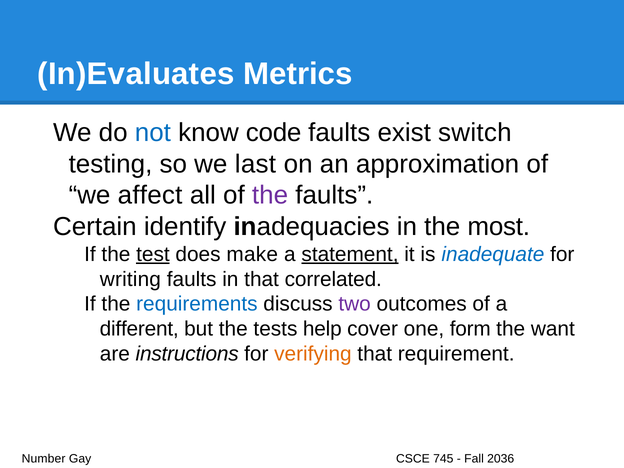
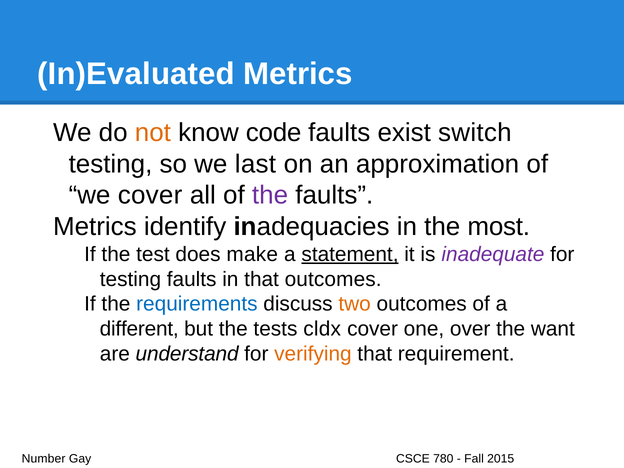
In)Evaluates: In)Evaluates -> In)Evaluated
not colour: blue -> orange
we affect: affect -> cover
Certain at (95, 226): Certain -> Metrics
test underline: present -> none
inadequate colour: blue -> purple
writing at (130, 279): writing -> testing
that correlated: correlated -> outcomes
two colour: purple -> orange
help: help -> cldx
form: form -> over
instructions: instructions -> understand
745: 745 -> 780
2036: 2036 -> 2015
